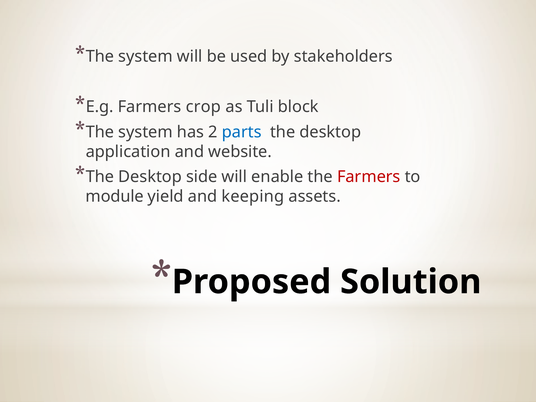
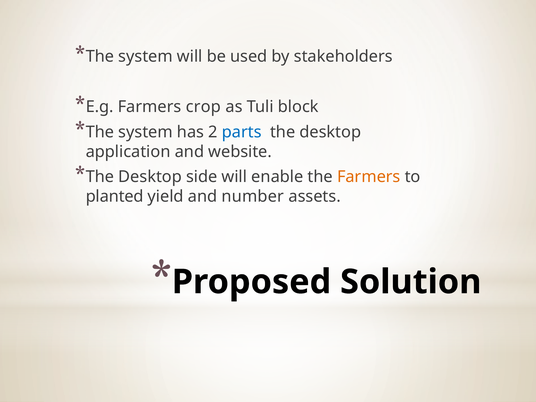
Farmers at (369, 177) colour: red -> orange
module: module -> planted
keeping: keeping -> number
